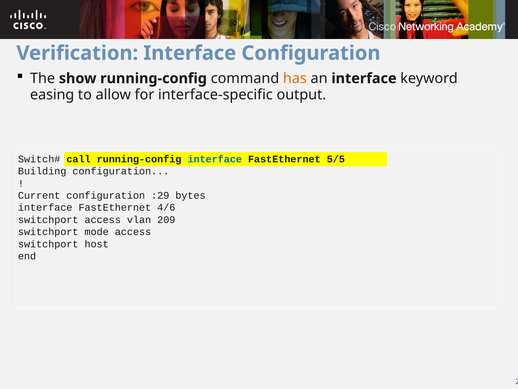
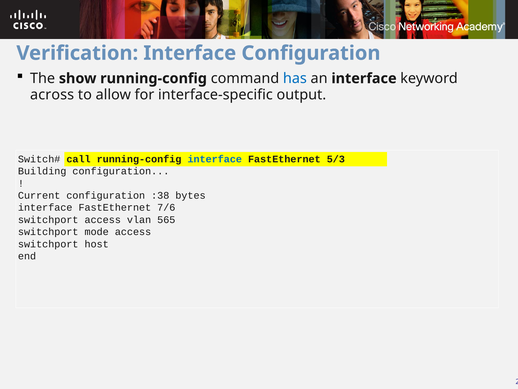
has colour: orange -> blue
easing: easing -> across
5/5: 5/5 -> 5/3
:29: :29 -> :38
4/6: 4/6 -> 7/6
209: 209 -> 565
